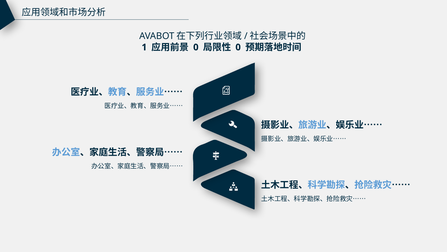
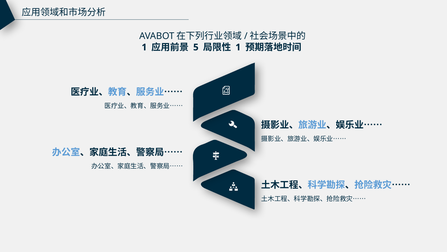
0 at (196, 47): 0 -> 5
0 at (238, 47): 0 -> 1
